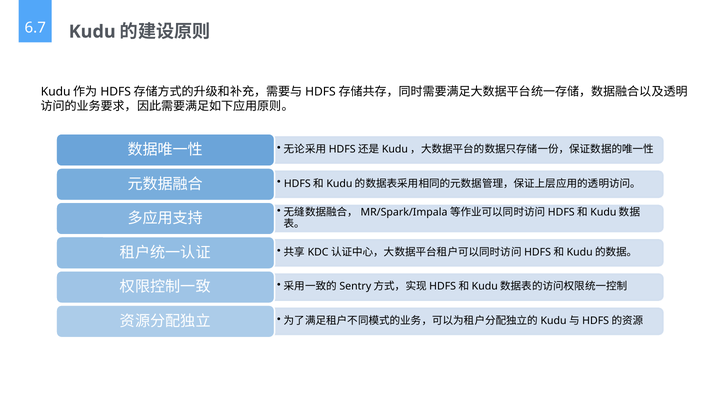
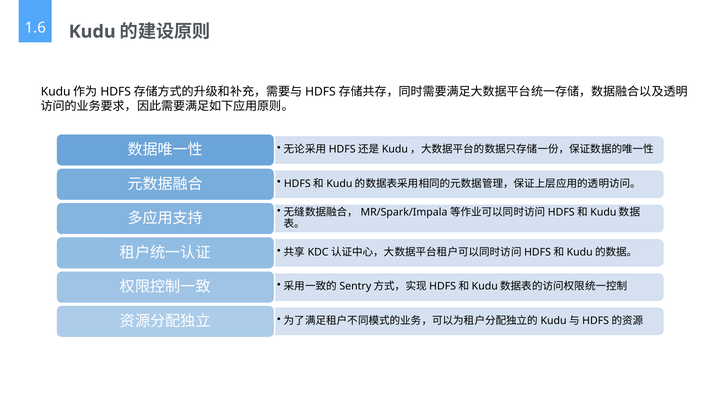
6.7: 6.7 -> 1.6
